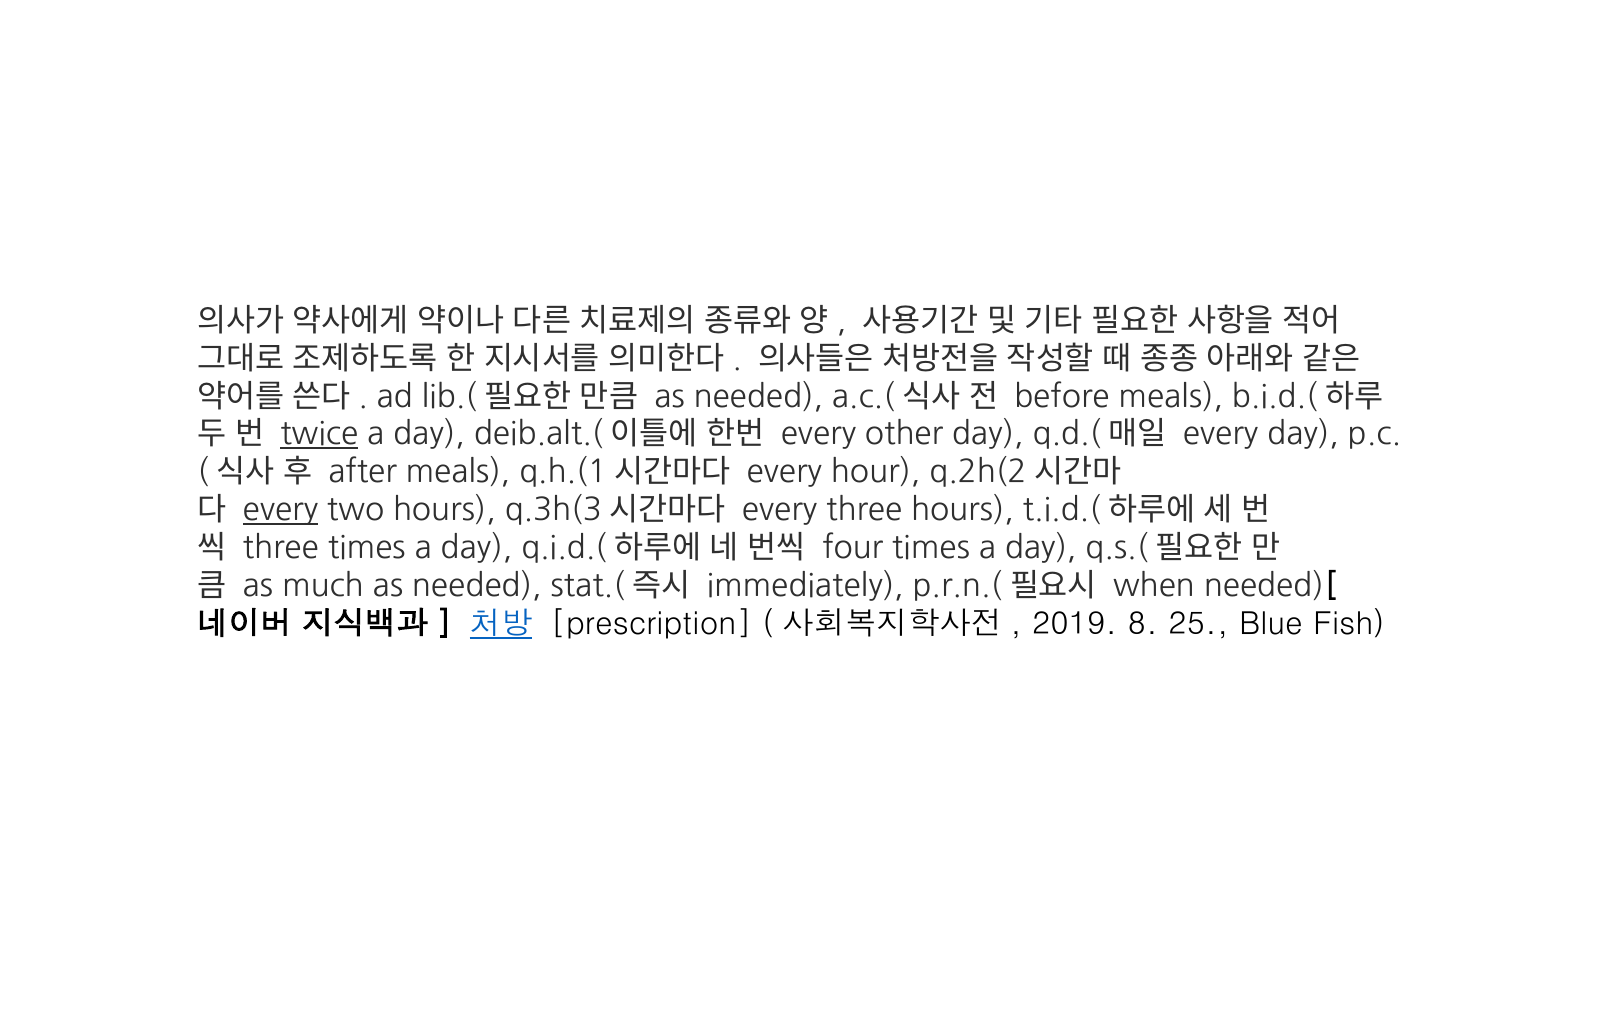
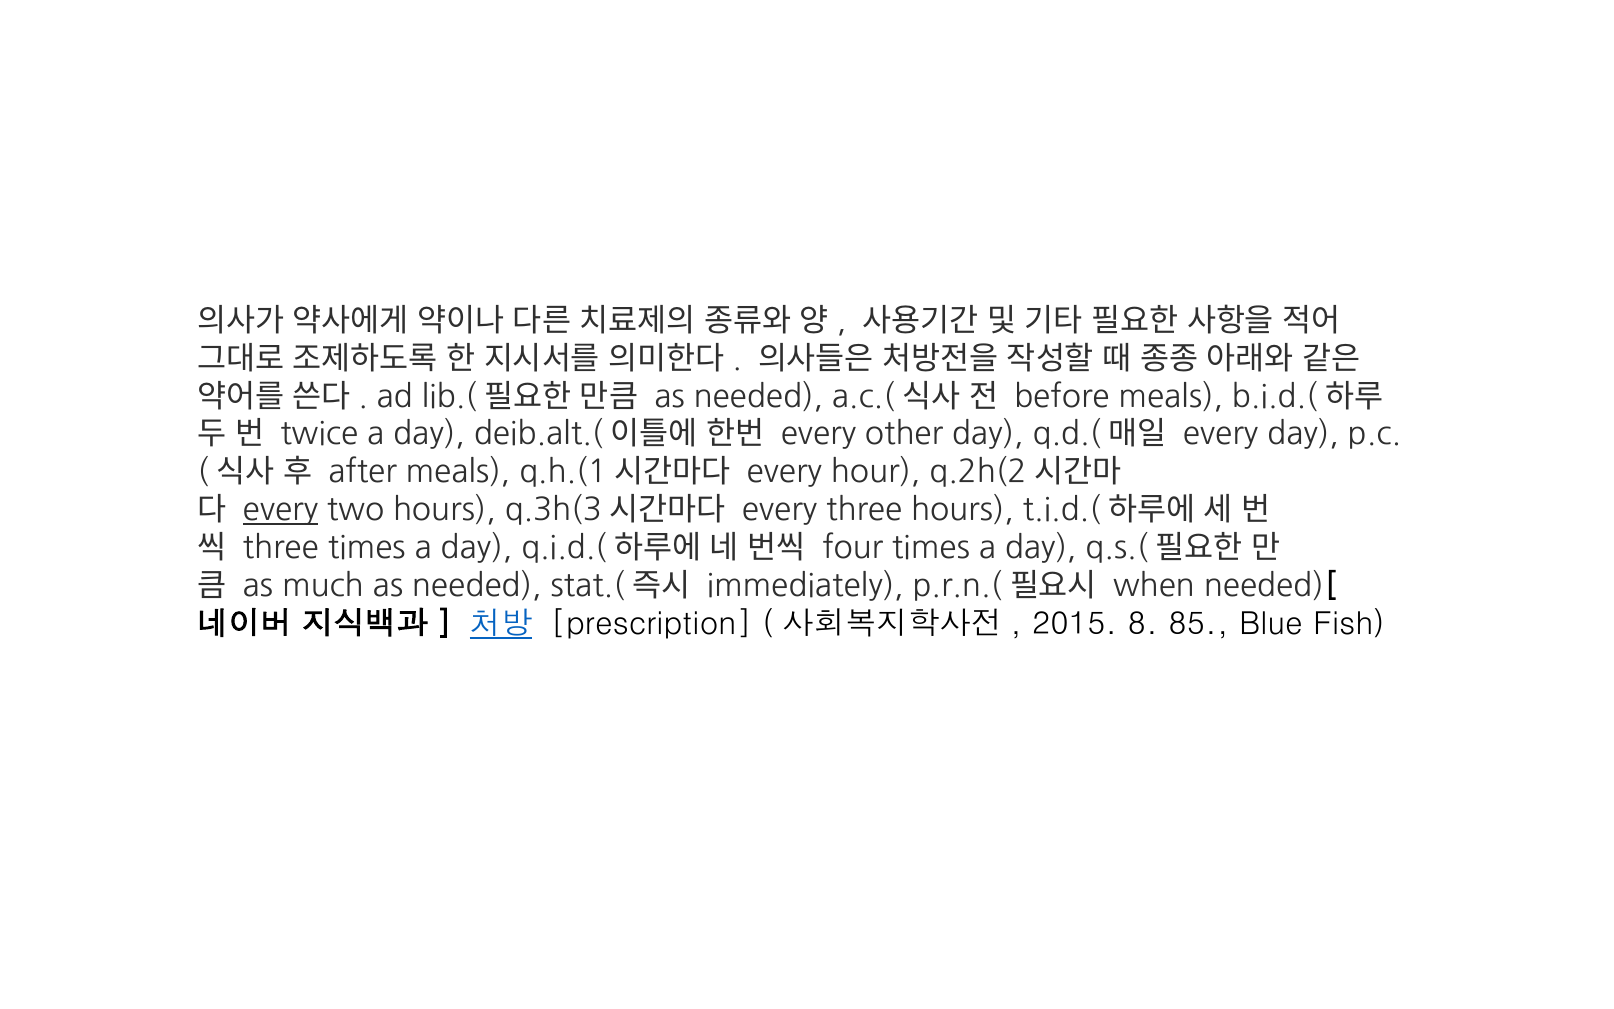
twice underline: present -> none
2019: 2019 -> 2015
25: 25 -> 85
